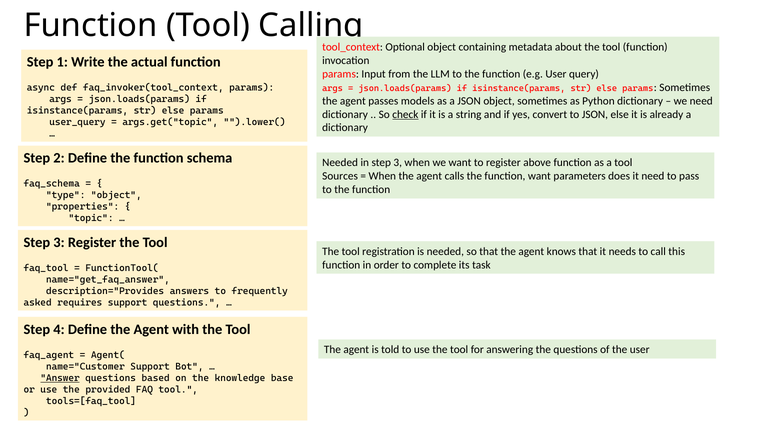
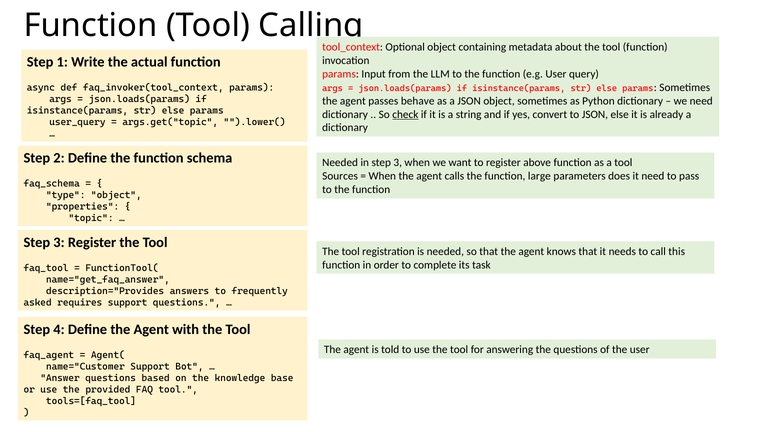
models: models -> behave
function want: want -> large
Answer underline: present -> none
